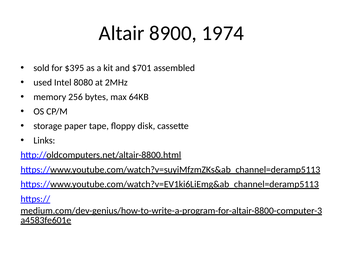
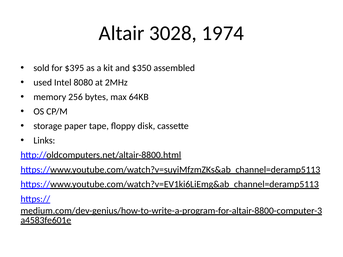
8900: 8900 -> 3028
$701: $701 -> $350
